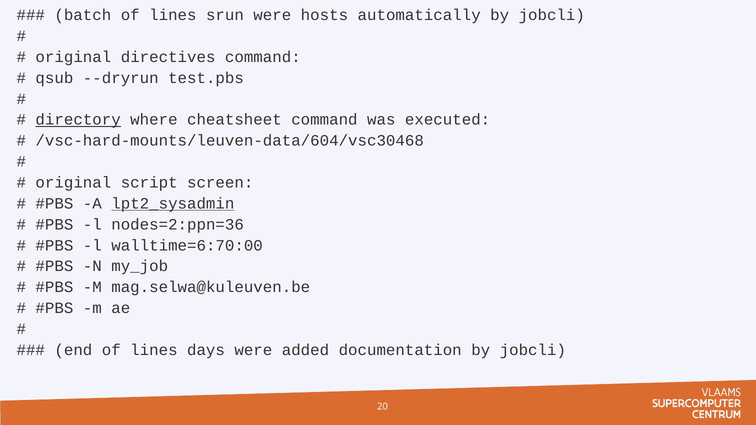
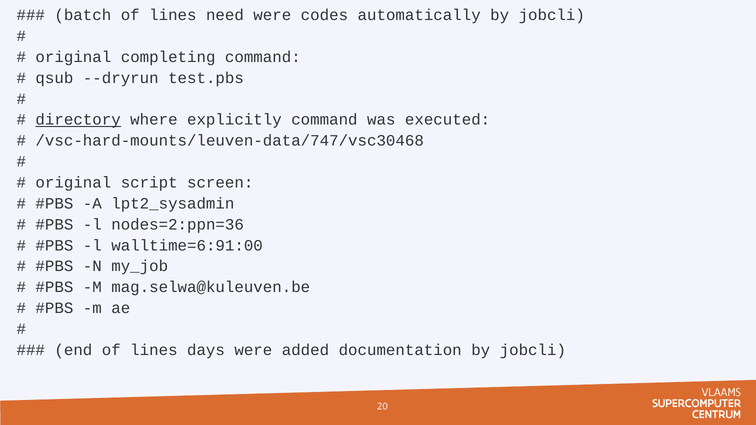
srun: srun -> need
hosts: hosts -> codes
directives: directives -> completing
cheatsheet: cheatsheet -> explicitly
/vsc-hard-mounts/leuven-data/604/vsc30468: /vsc-hard-mounts/leuven-data/604/vsc30468 -> /vsc-hard-mounts/leuven-data/747/vsc30468
lpt2_sysadmin underline: present -> none
walltime=6:70:00: walltime=6:70:00 -> walltime=6:91:00
